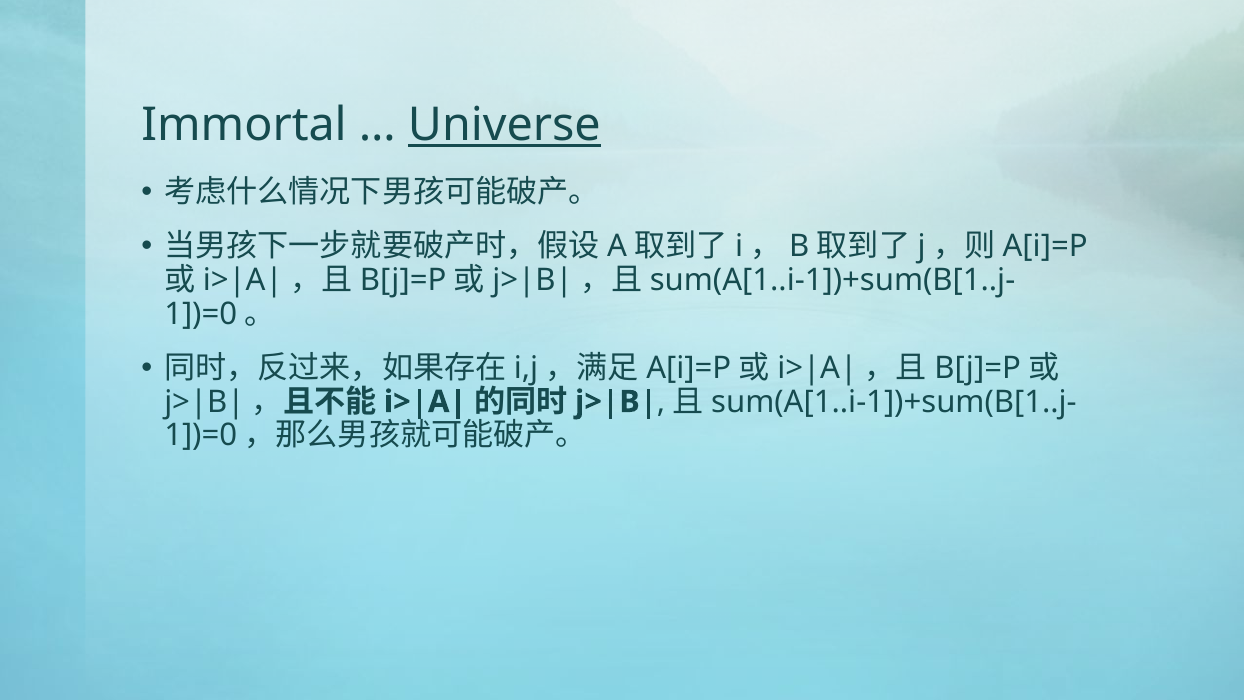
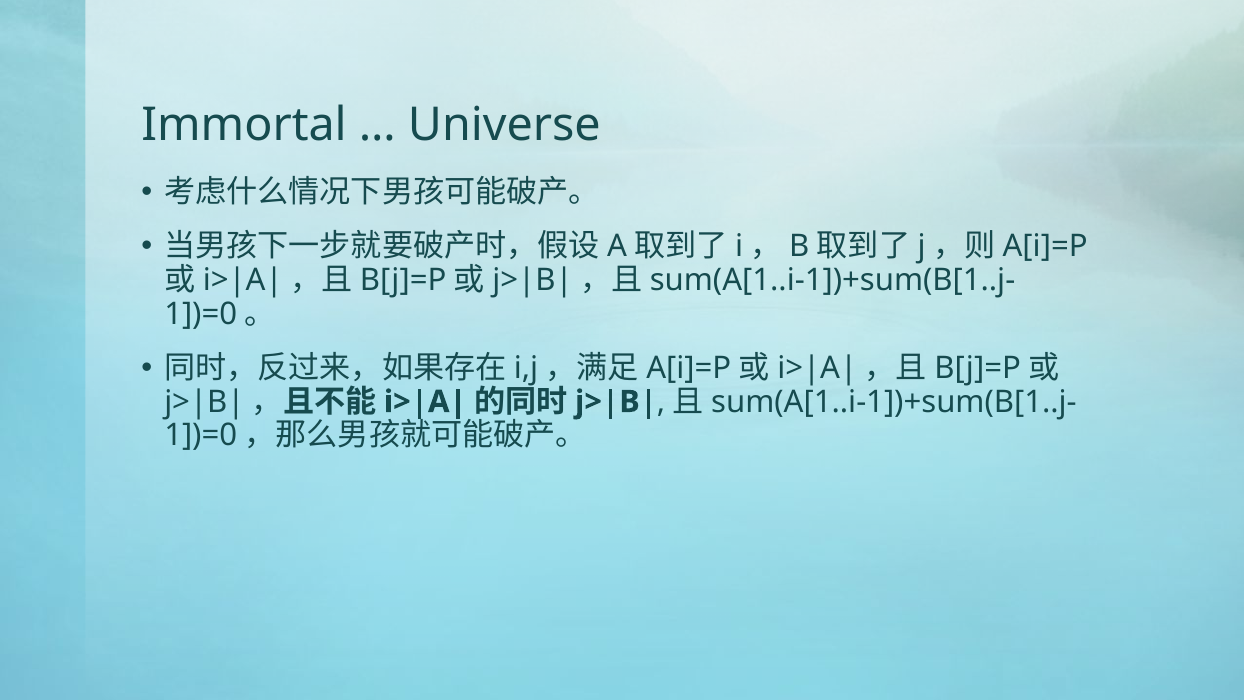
Universe underline: present -> none
